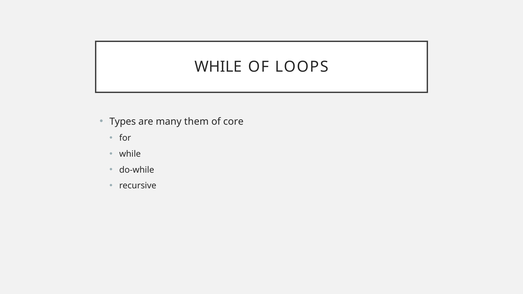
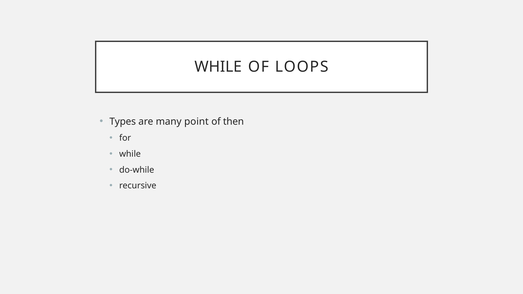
them: them -> point
core: core -> then
